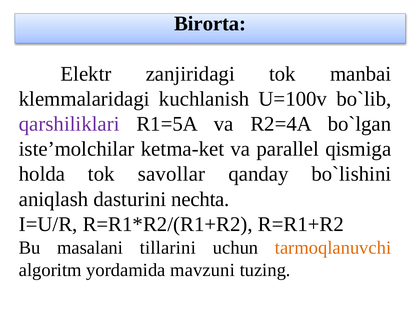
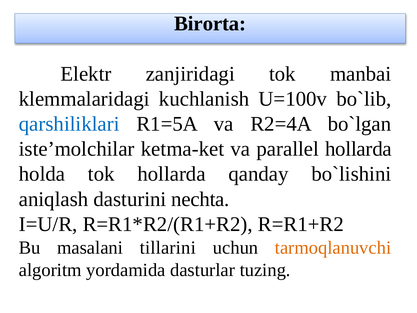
qarshiliklari colour: purple -> blue
parallel qismiga: qismiga -> hollarda
tok savollar: savollar -> hollarda
mavzuni: mavzuni -> dasturlar
